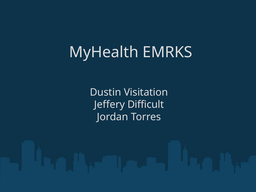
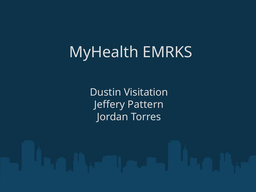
Difficult: Difficult -> Pattern
